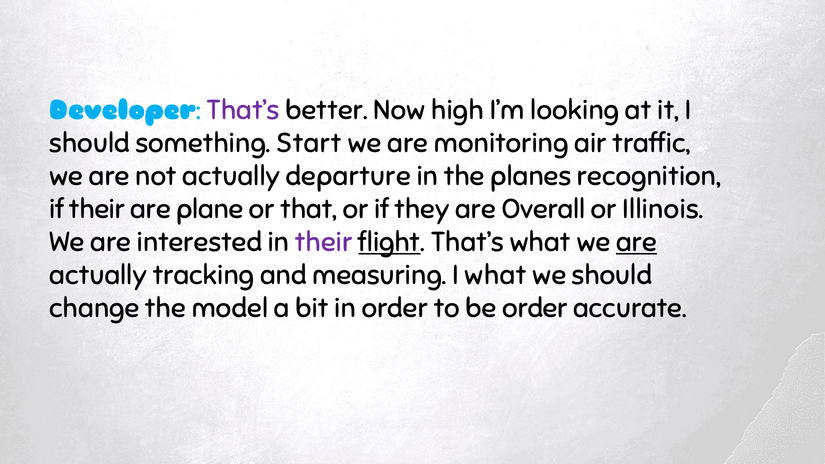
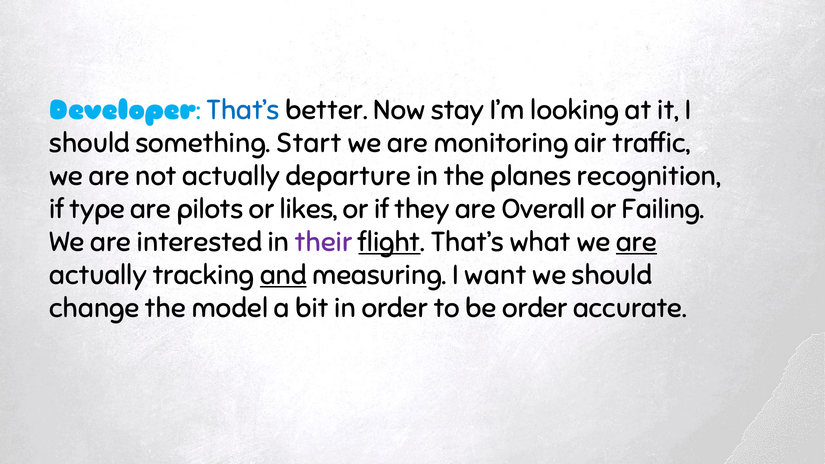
That’s at (243, 110) colour: purple -> blue
high: high -> stay
if their: their -> type
plane: plane -> pilots
that: that -> likes
Illinois: Illinois -> Failing
and underline: none -> present
I what: what -> want
